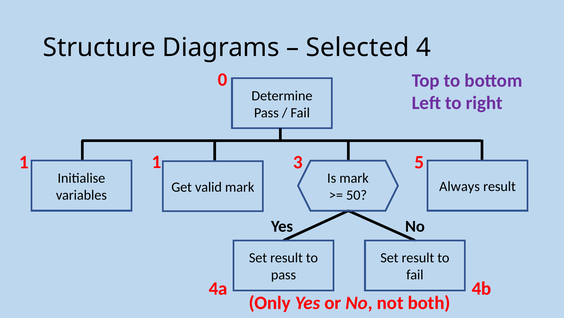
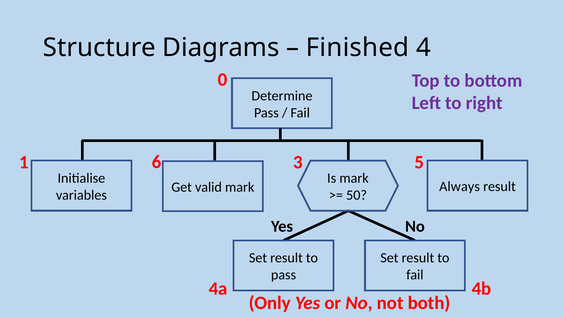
Selected: Selected -> Finished
1 1: 1 -> 6
